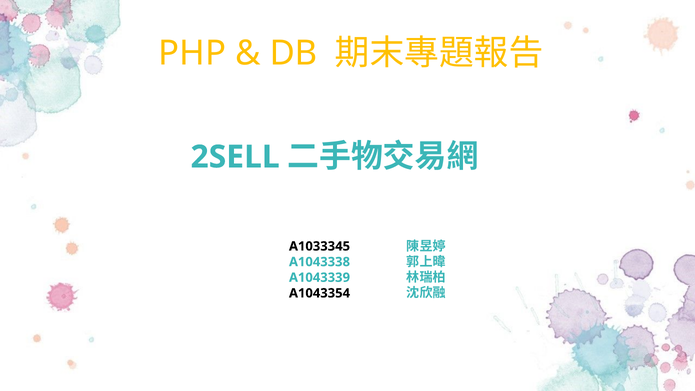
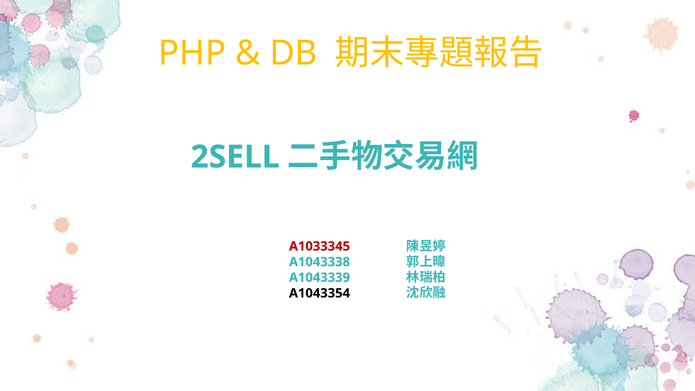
A1033345 colour: black -> red
